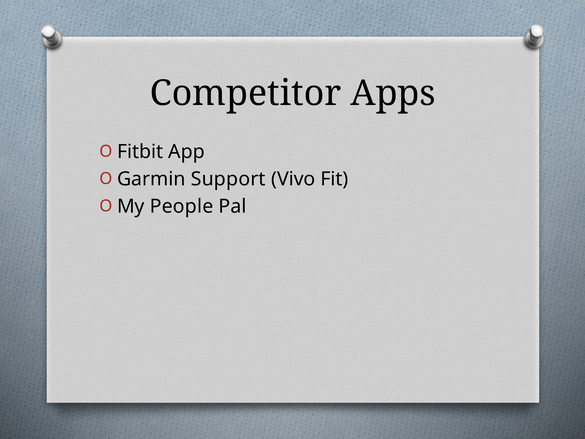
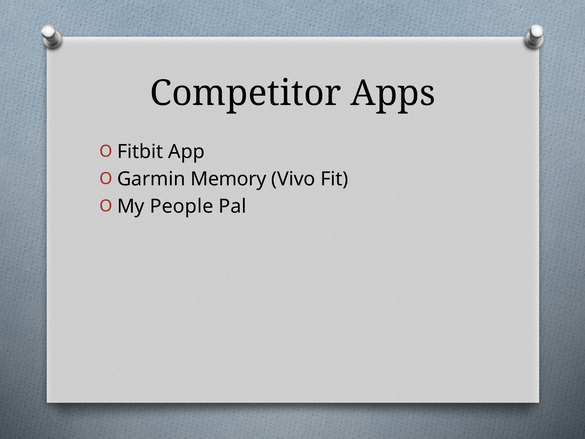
Support: Support -> Memory
